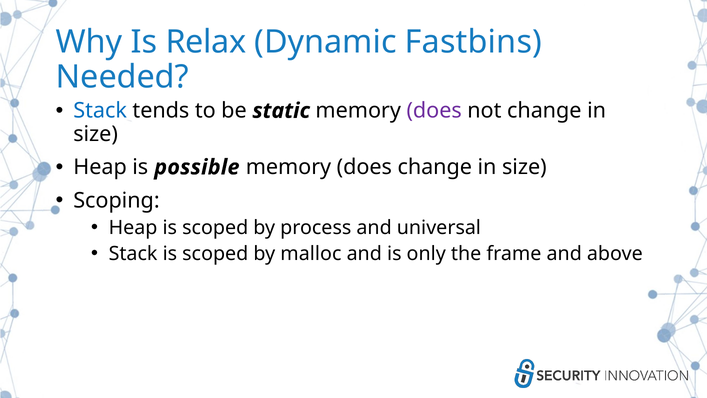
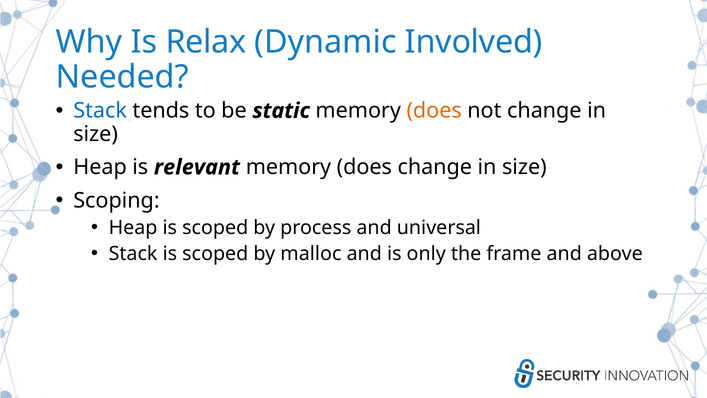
Fastbins: Fastbins -> Involved
does at (434, 111) colour: purple -> orange
possible: possible -> relevant
